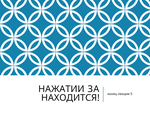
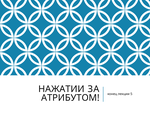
НАХОДИТСЯ: НАХОДИТСЯ -> АТРИБУТОМ
